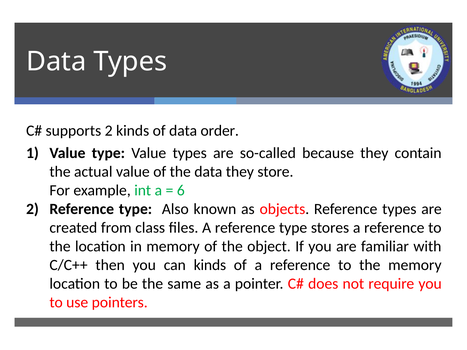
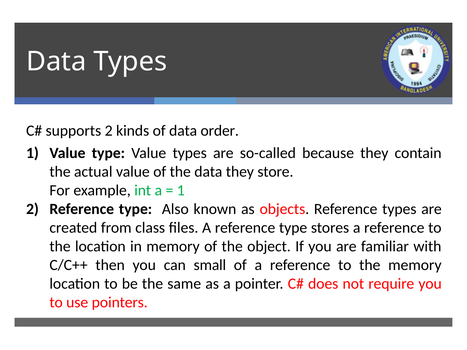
6 at (181, 191): 6 -> 1
can kinds: kinds -> small
